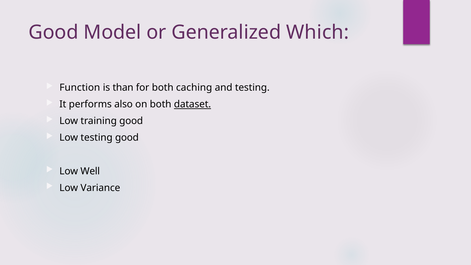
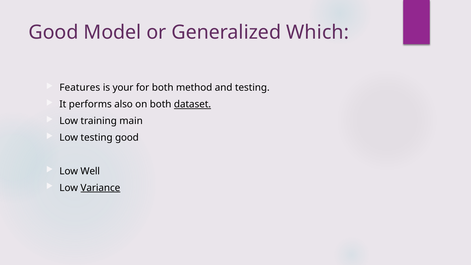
Function: Function -> Features
than: than -> your
caching: caching -> method
training good: good -> main
Variance underline: none -> present
